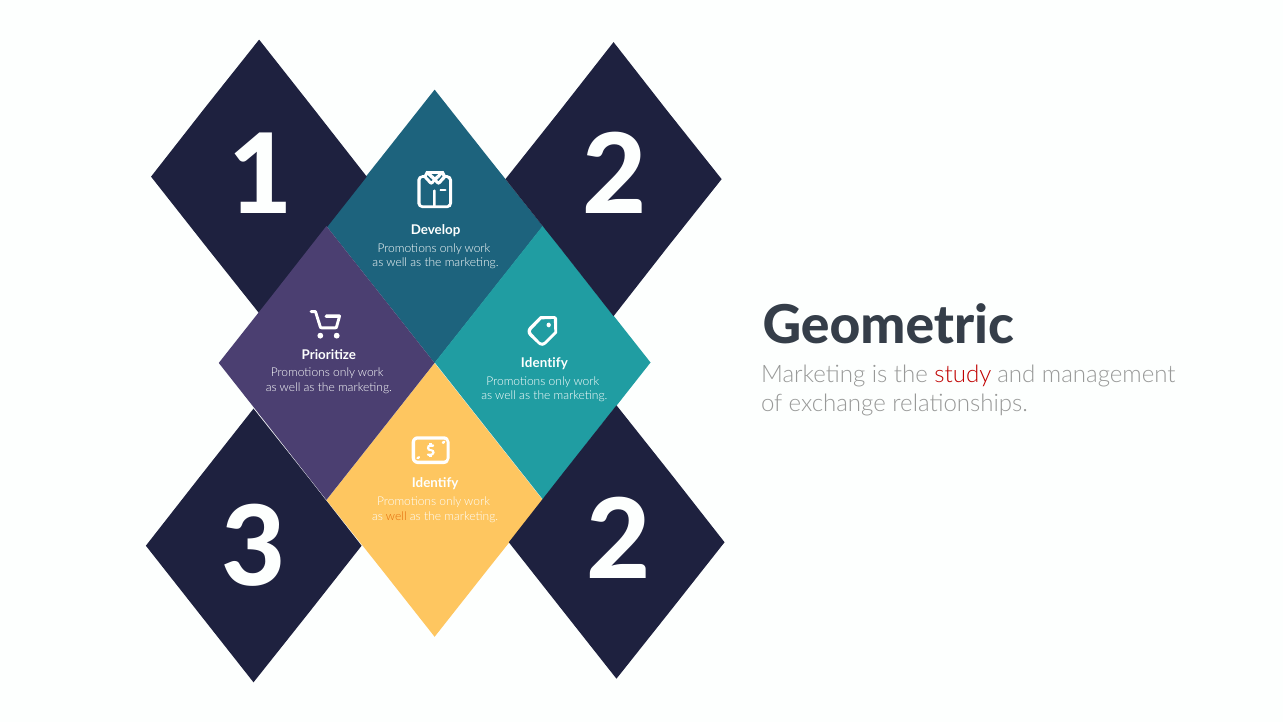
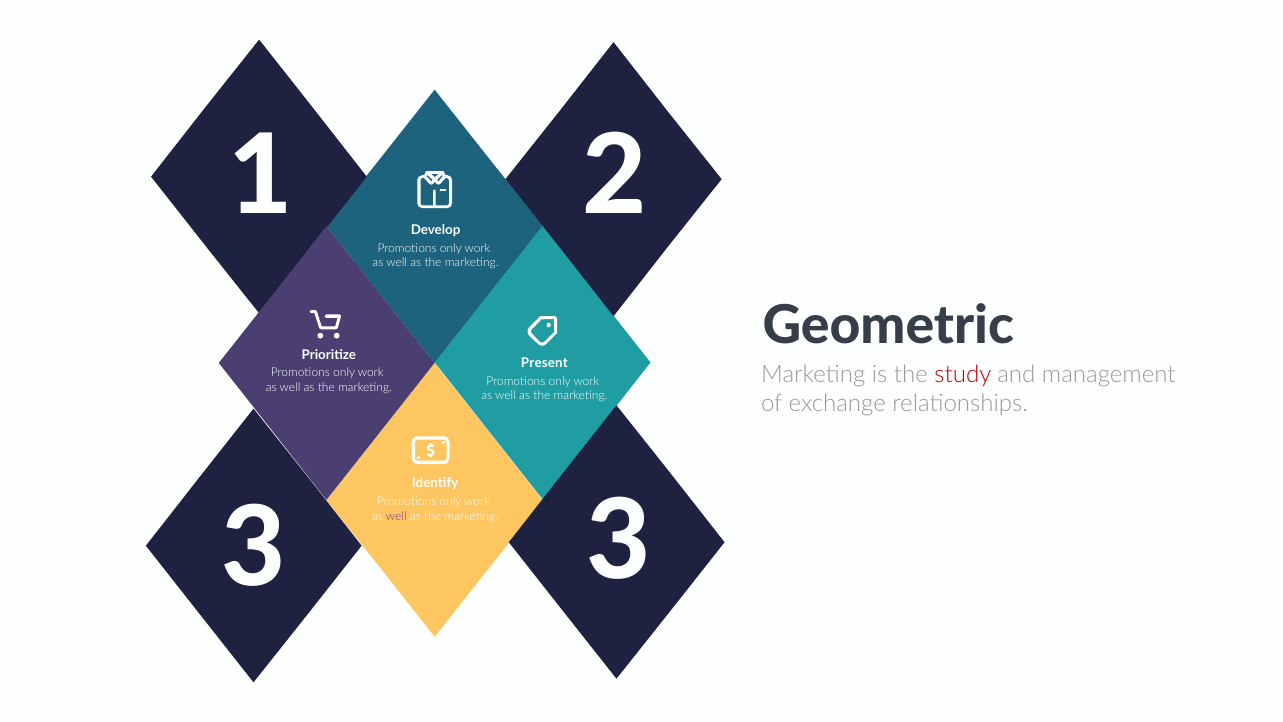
Identify at (544, 363): Identify -> Present
3 2: 2 -> 3
well at (396, 516) colour: orange -> purple
